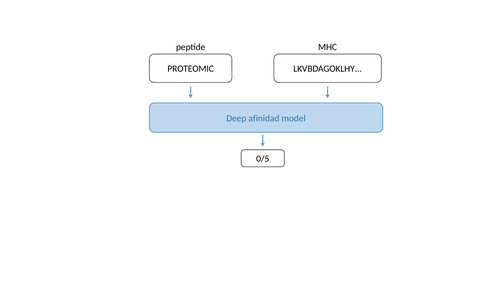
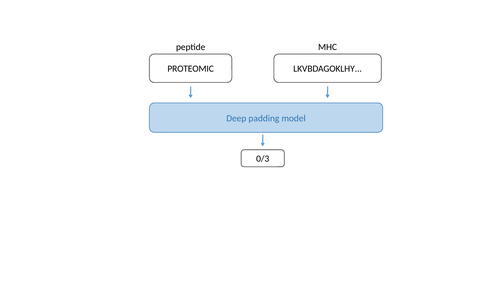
afinidad: afinidad -> padding
0/5: 0/5 -> 0/3
